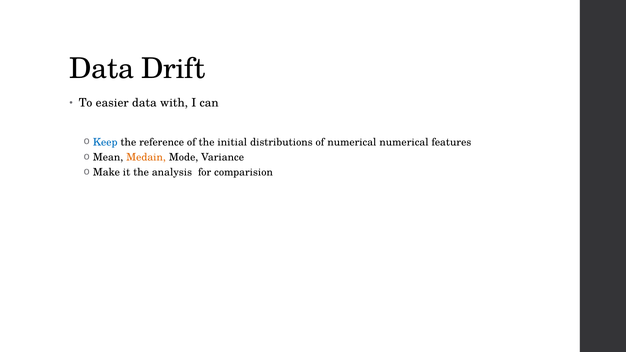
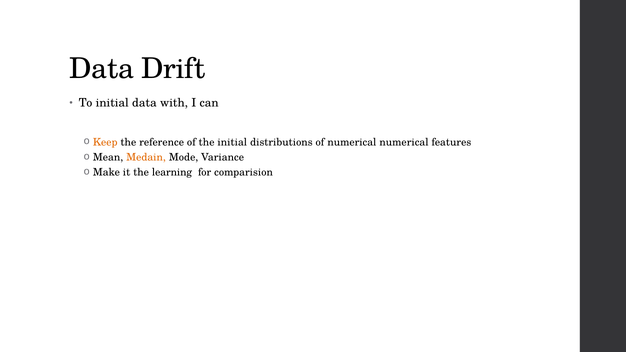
To easier: easier -> initial
Keep colour: blue -> orange
analysis: analysis -> learning
